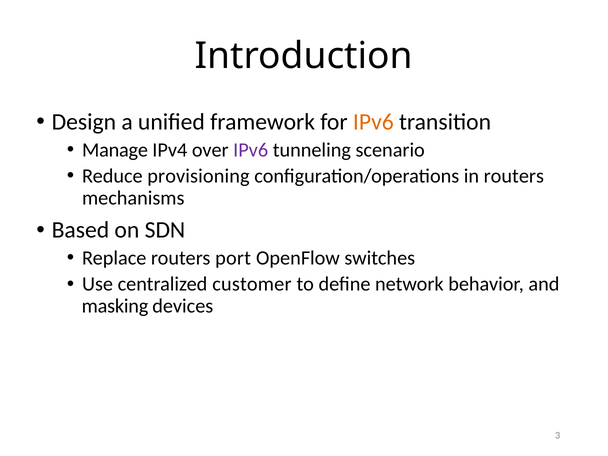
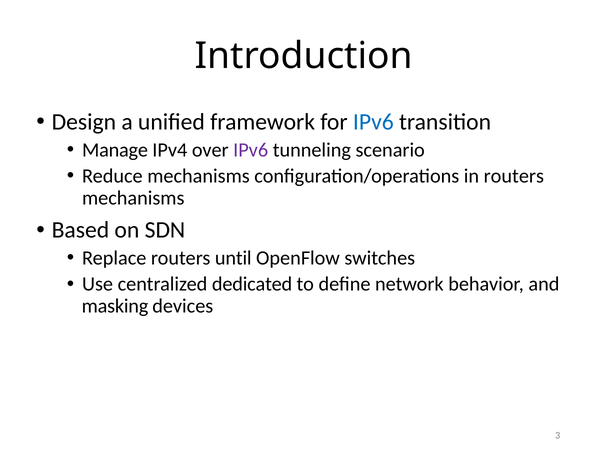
IPv6 at (373, 122) colour: orange -> blue
Reduce provisioning: provisioning -> mechanisms
port: port -> until
customer: customer -> dedicated
